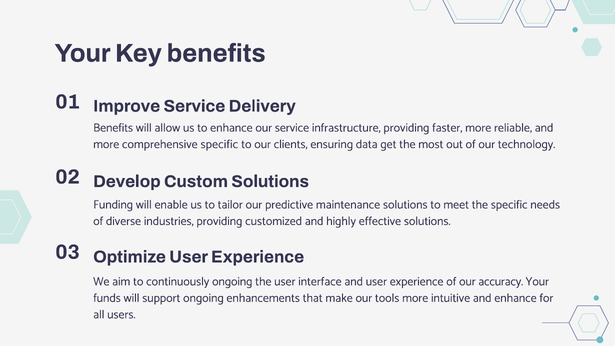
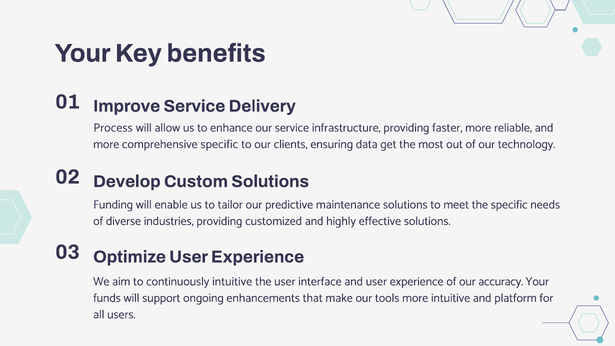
Benefits at (113, 128): Benefits -> Process
continuously ongoing: ongoing -> intuitive
and enhance: enhance -> platform
